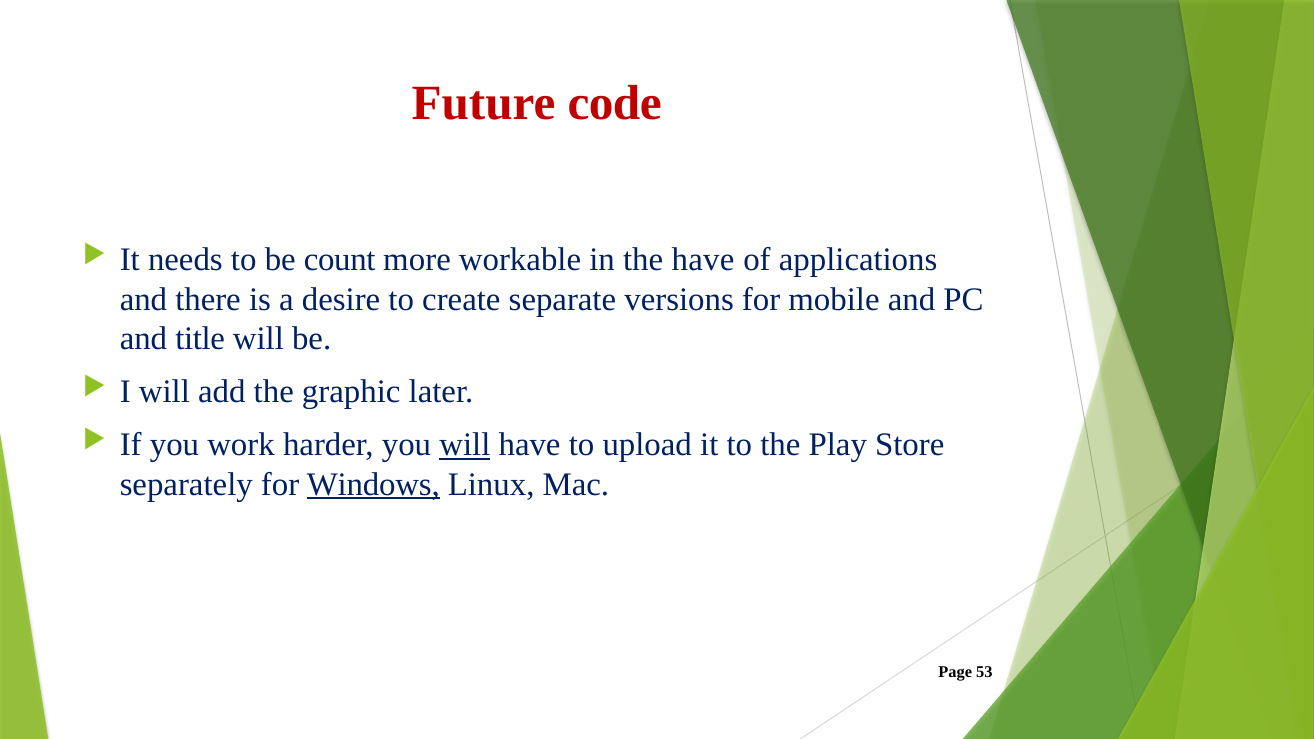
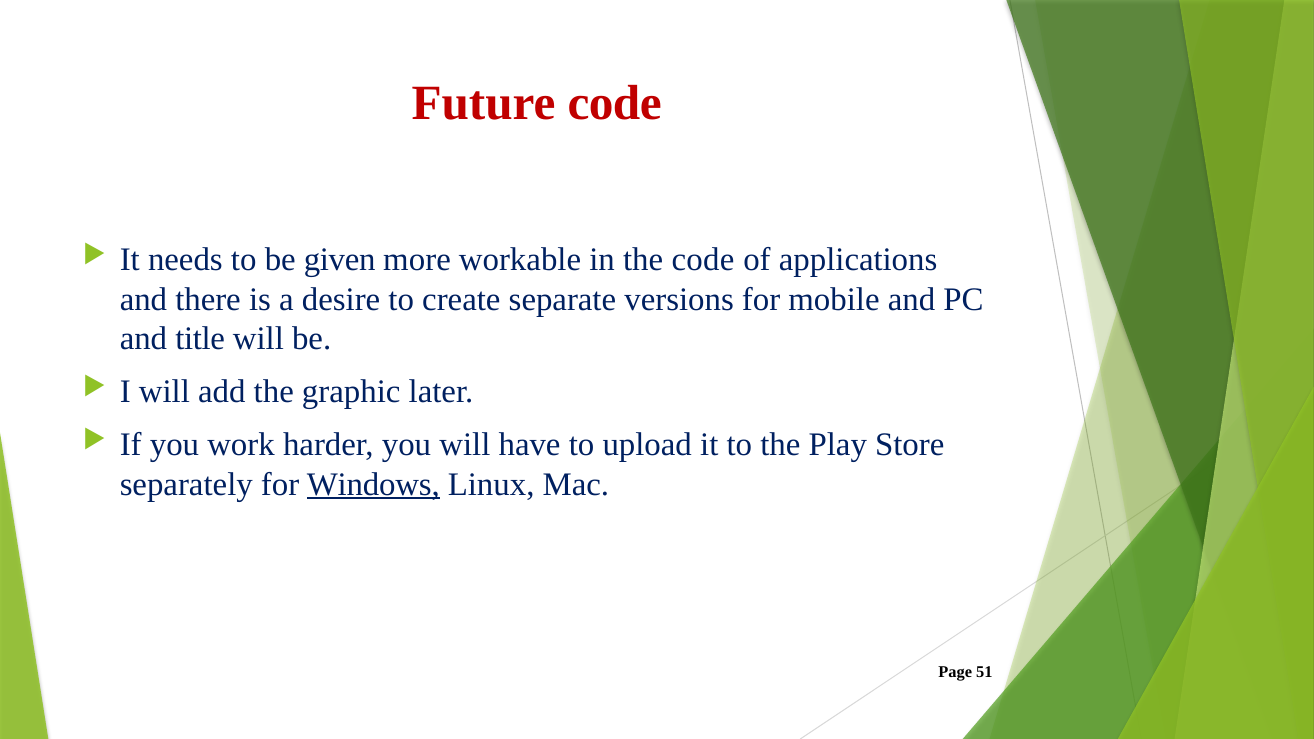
count: count -> given
the have: have -> code
will at (465, 445) underline: present -> none
53: 53 -> 51
